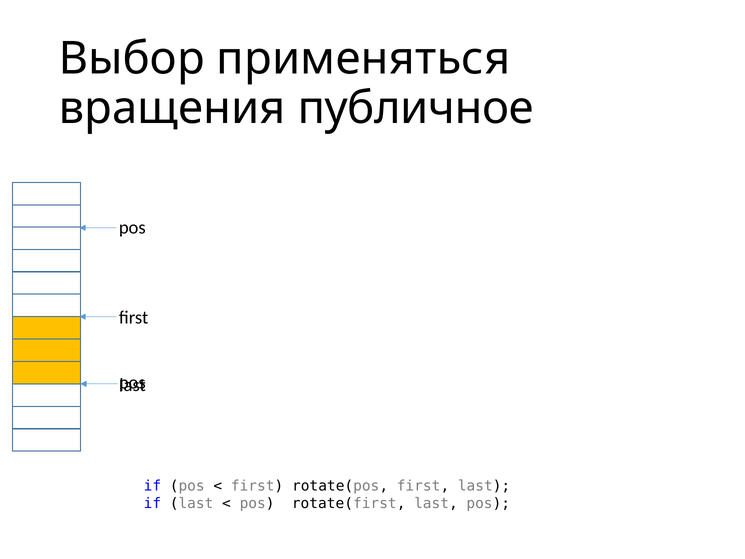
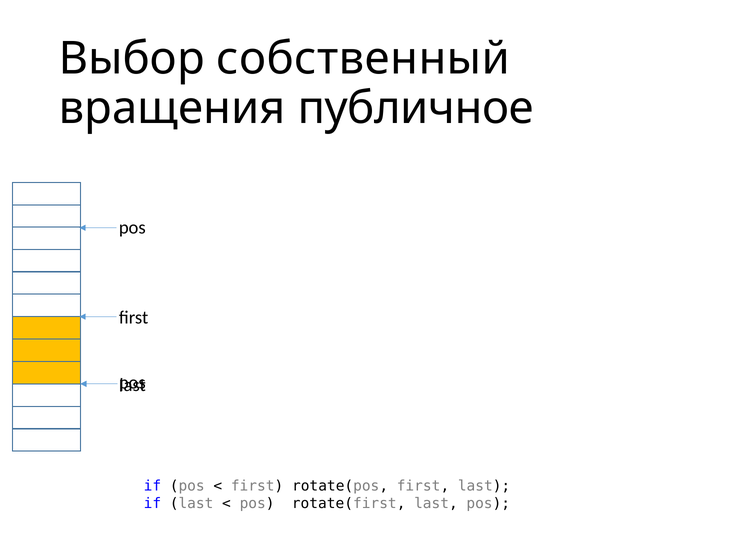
применяться: применяться -> собственный
